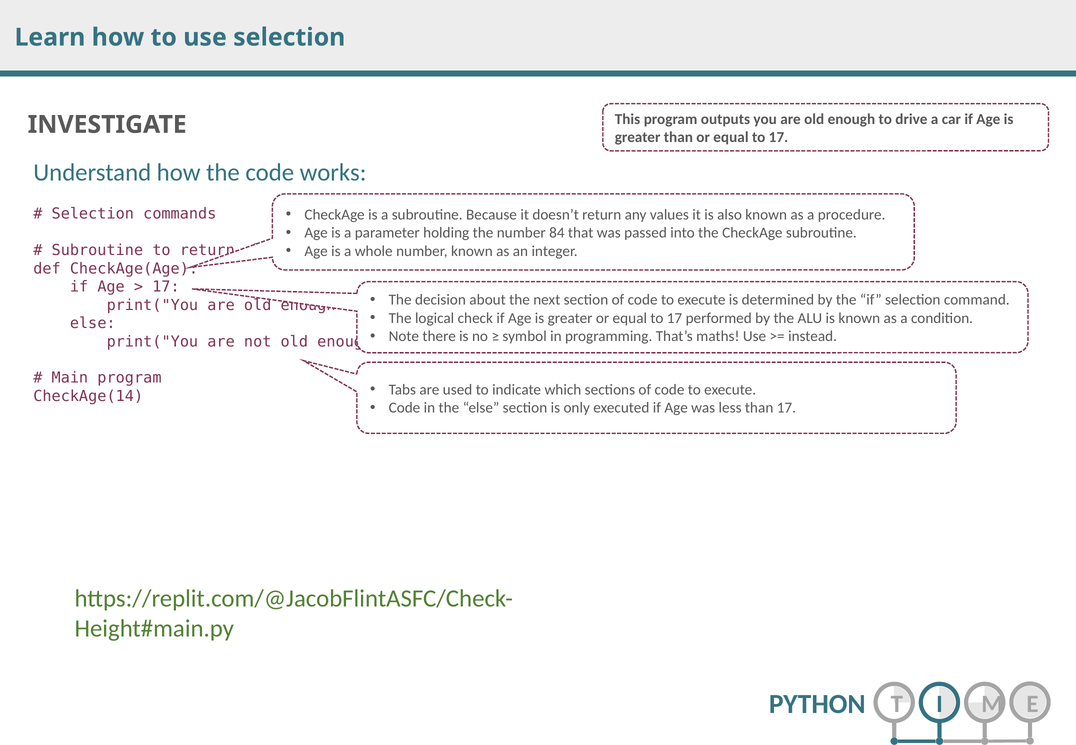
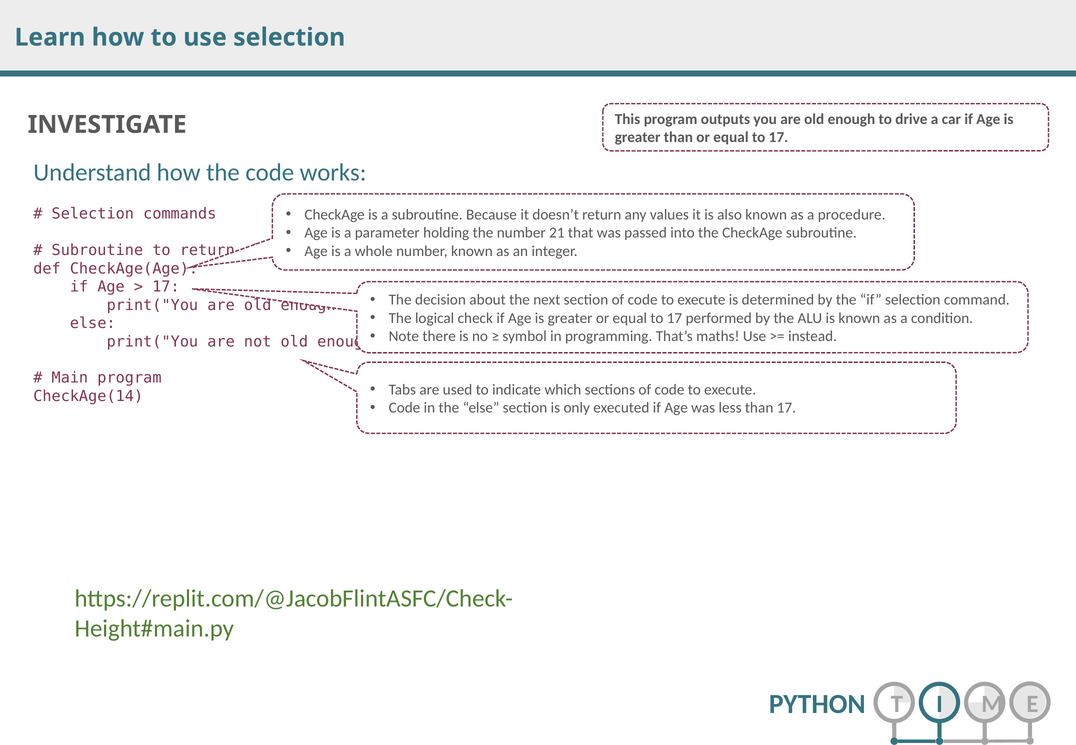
84: 84 -> 21
